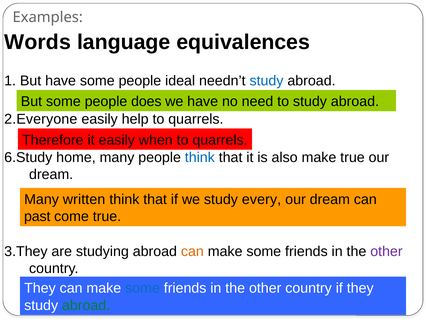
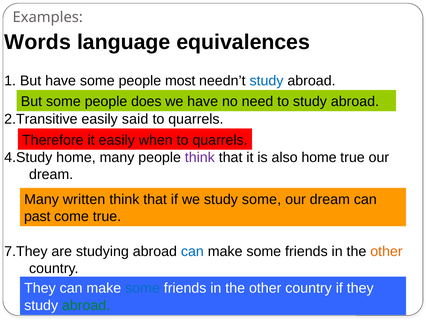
ideal: ideal -> most
2.Everyone: 2.Everyone -> 2.Transitive
help: help -> said
6.Study: 6.Study -> 4.Study
think at (200, 157) colour: blue -> purple
also make: make -> home
study every: every -> some
3.They: 3.They -> 7.They
can at (192, 251) colour: orange -> blue
other at (386, 251) colour: purple -> orange
